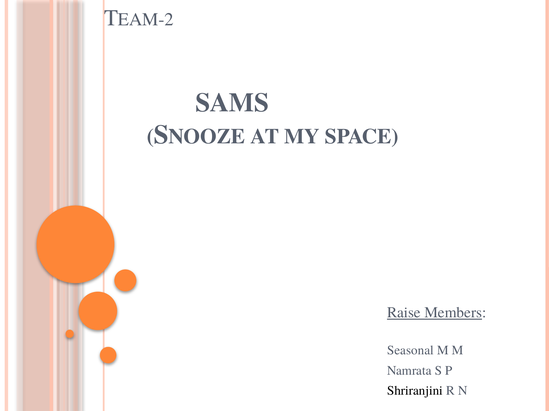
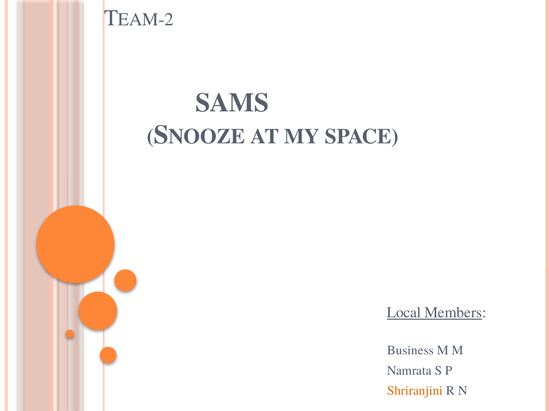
Raise: Raise -> Local
Seasonal: Seasonal -> Business
Shriranjini colour: black -> orange
